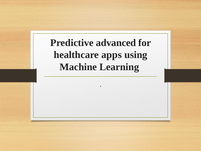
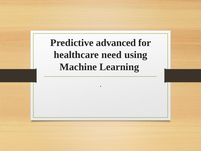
apps: apps -> need
